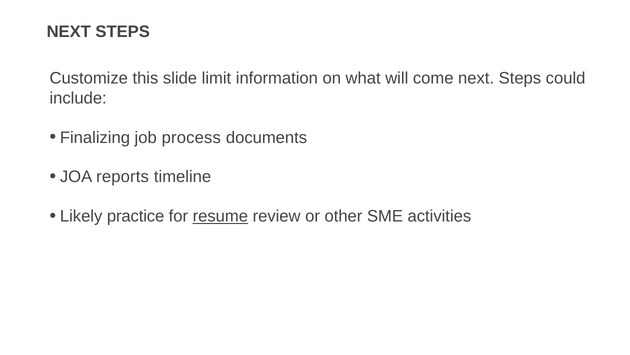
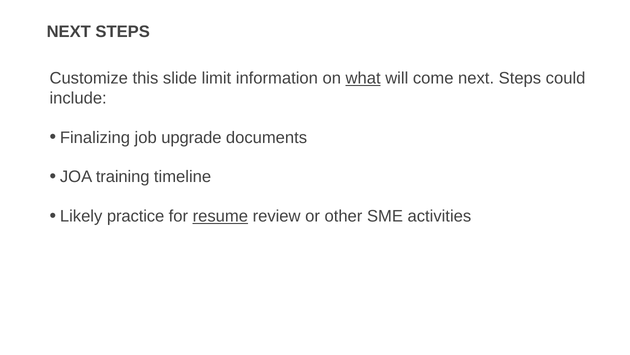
what underline: none -> present
process: process -> upgrade
reports: reports -> training
